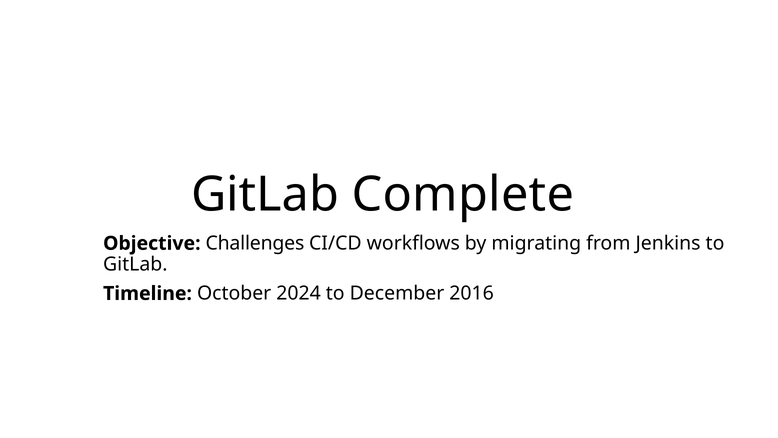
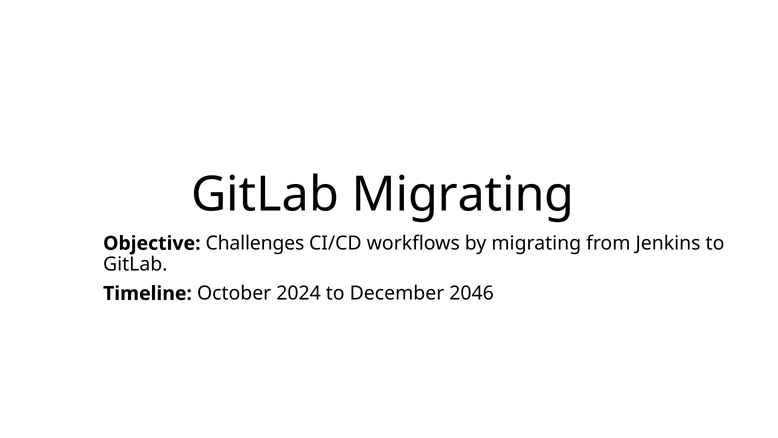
GitLab Complete: Complete -> Migrating
2016: 2016 -> 2046
